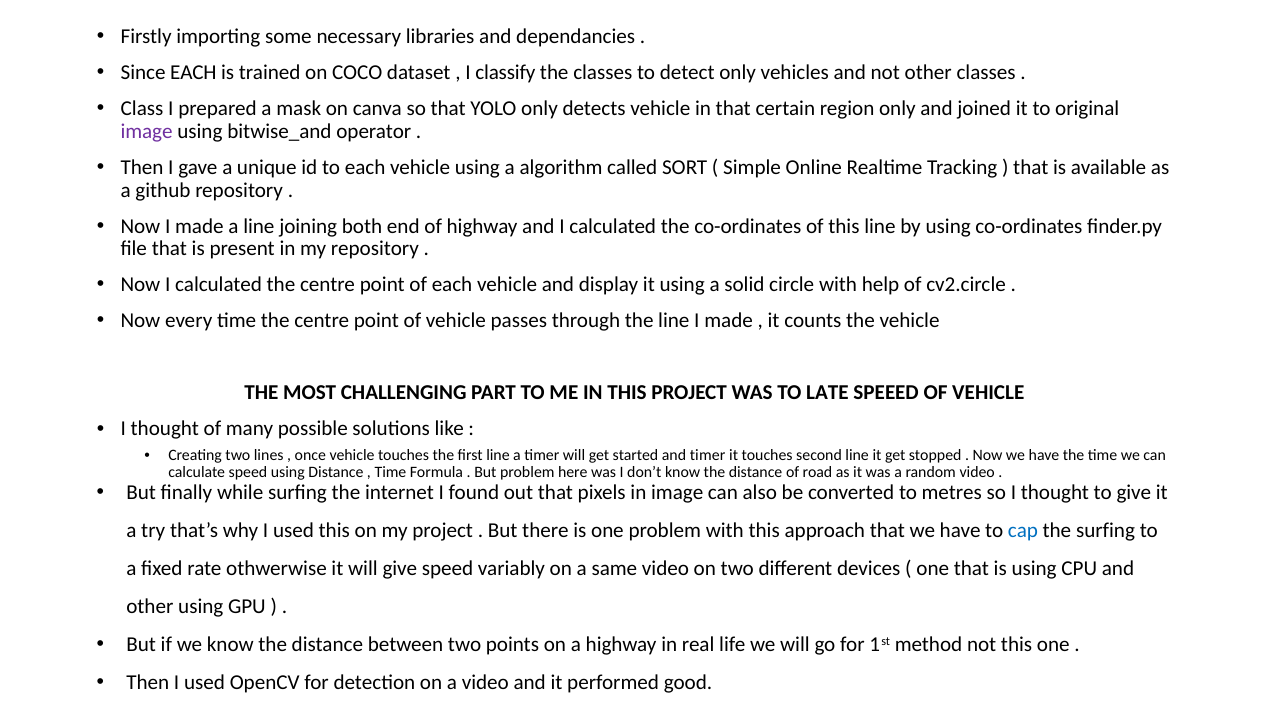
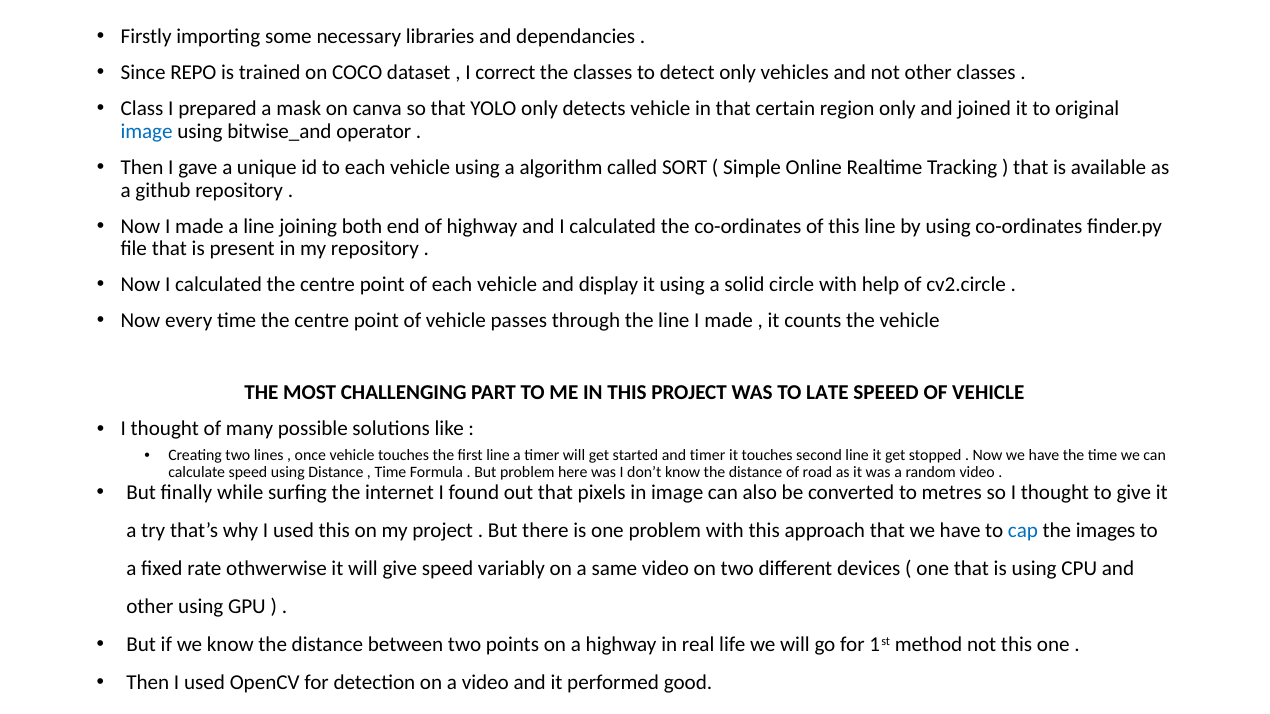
Since EACH: EACH -> REPO
classify: classify -> correct
image at (147, 131) colour: purple -> blue
the surfing: surfing -> images
